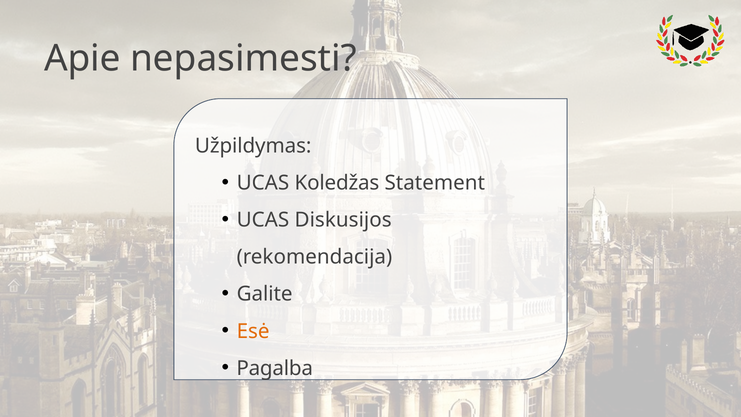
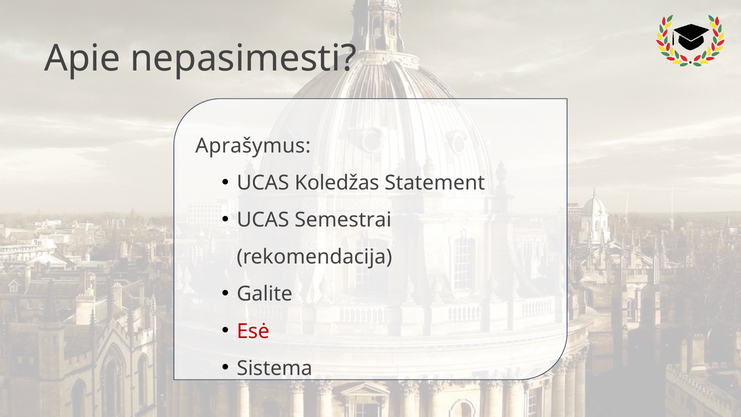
Užpildymas: Užpildymas -> Aprašymus
Diskusijos: Diskusijos -> Semestrai
Esė colour: orange -> red
Pagalba: Pagalba -> Sistema
